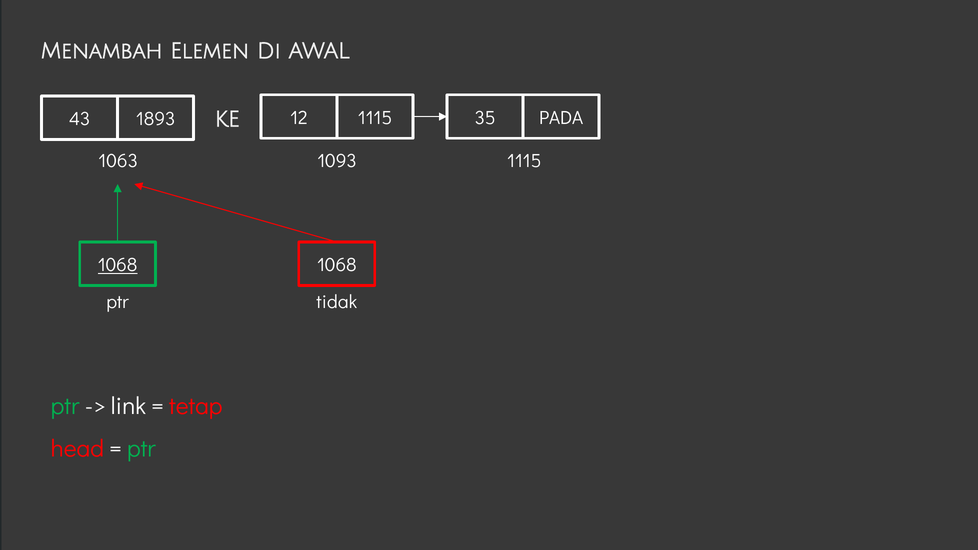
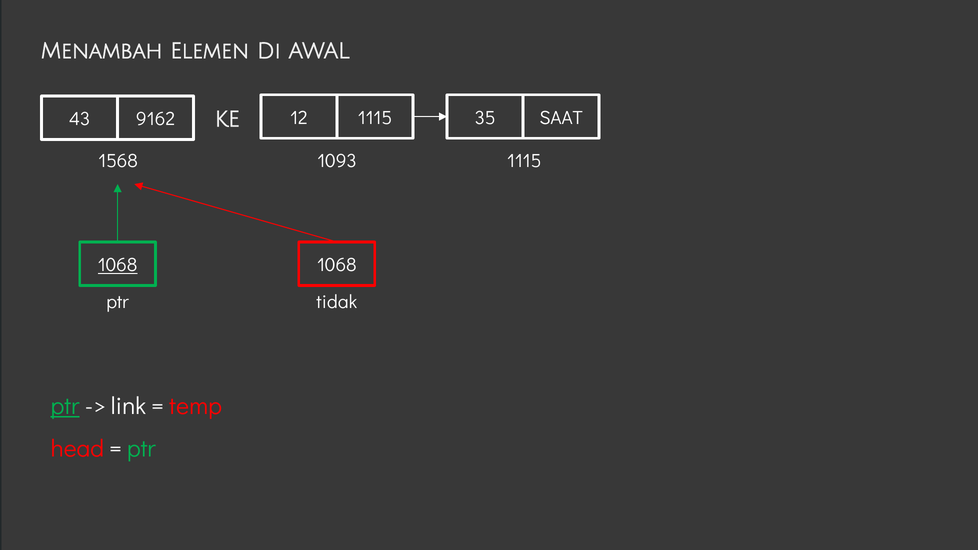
PADA: PADA -> SAAT
1893: 1893 -> 9162
1063: 1063 -> 1568
ptr at (65, 406) underline: none -> present
tetap: tetap -> temp
